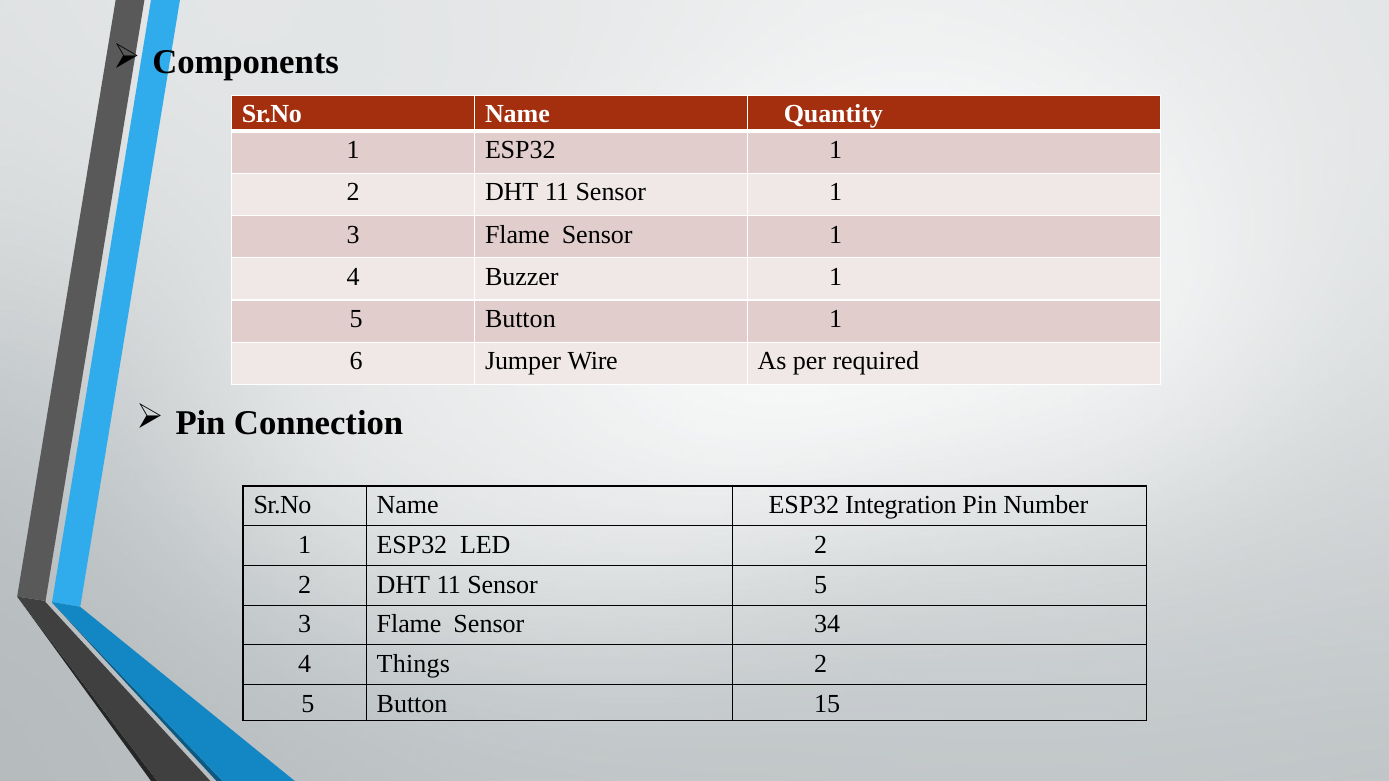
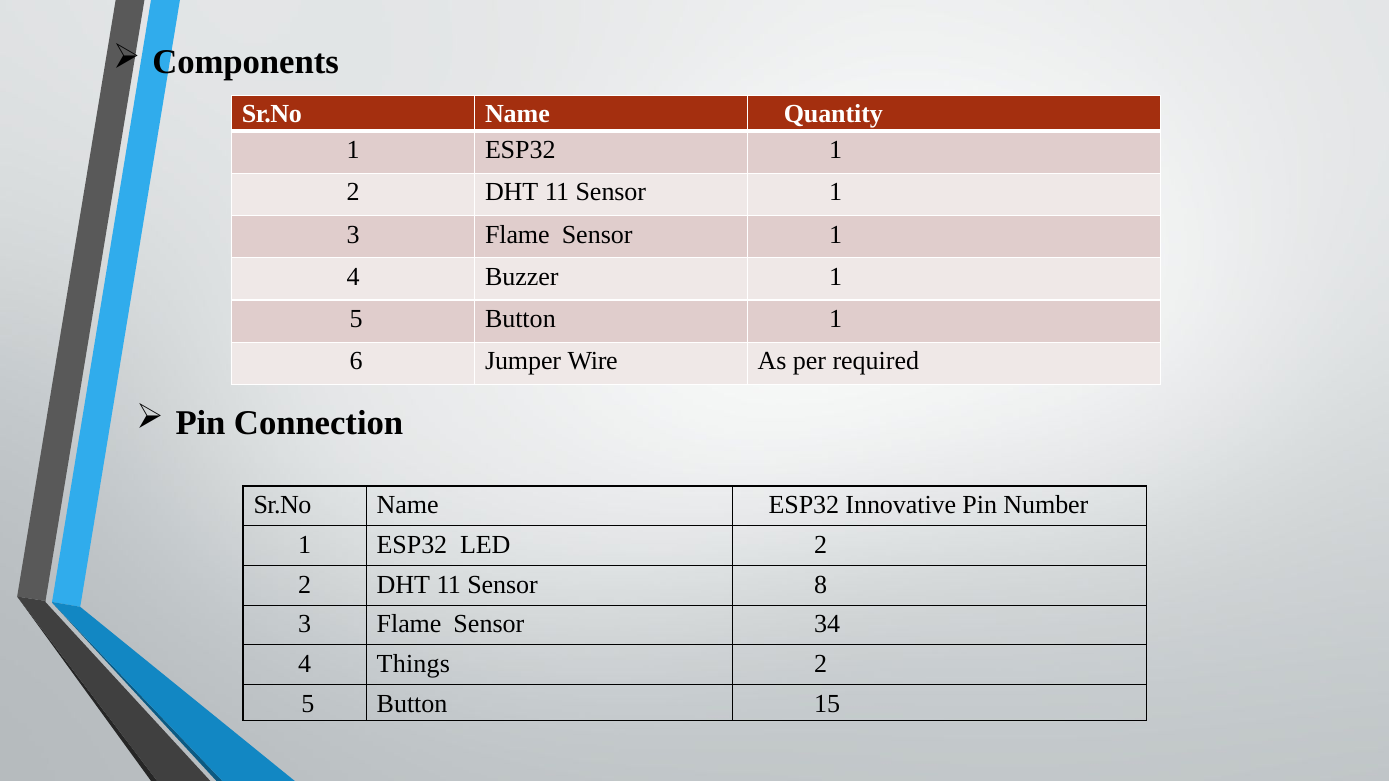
Integration: Integration -> Innovative
Sensor 5: 5 -> 8
